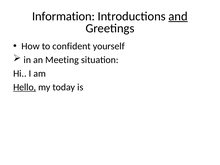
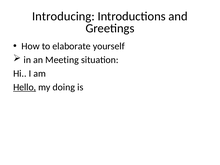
Information: Information -> Introducing
and underline: present -> none
confident: confident -> elaborate
today: today -> doing
